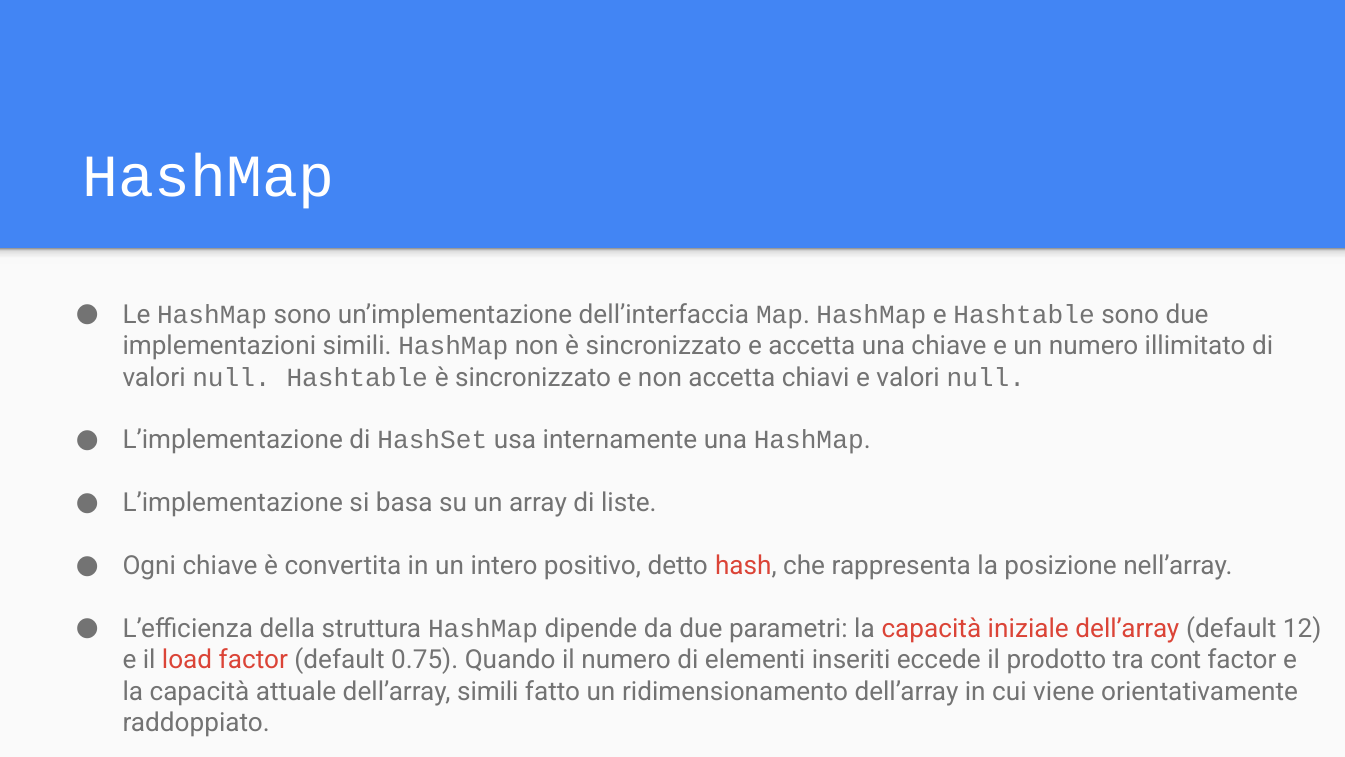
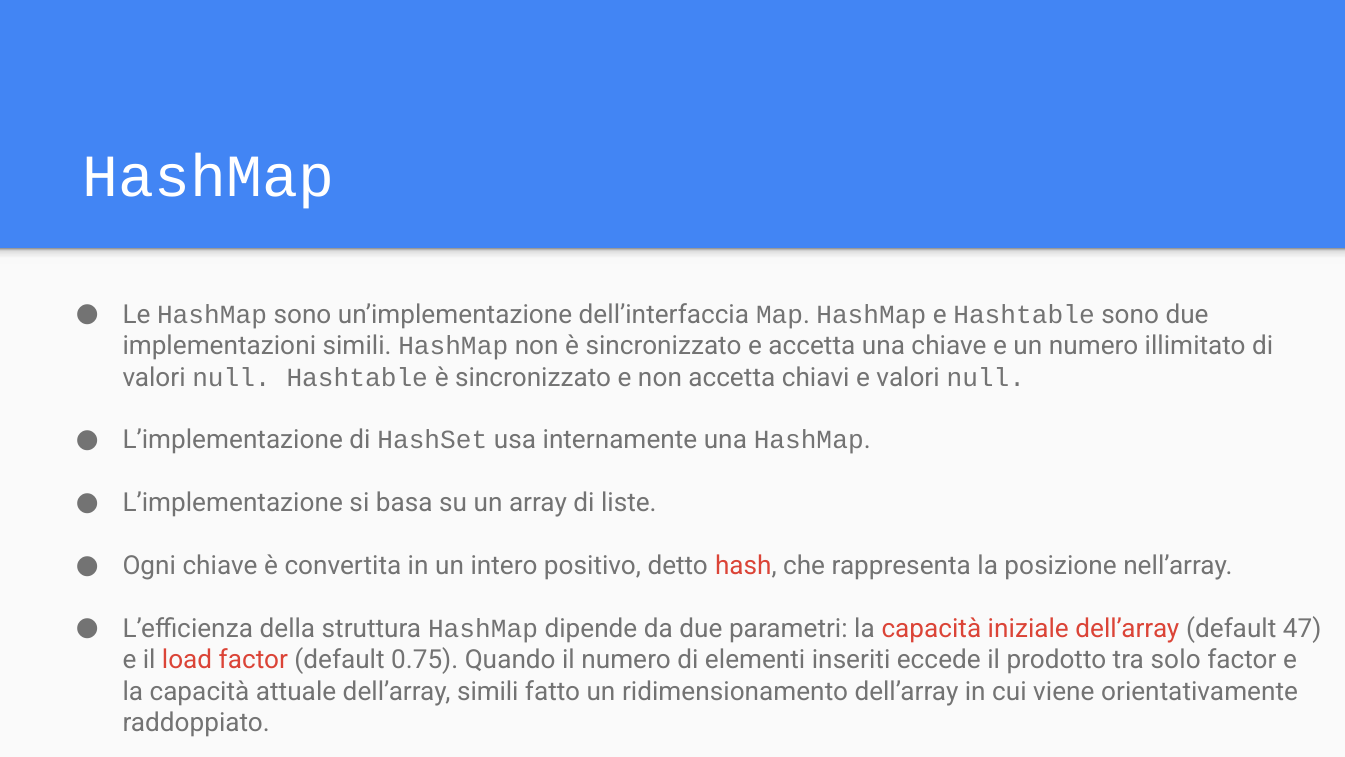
12: 12 -> 47
cont: cont -> solo
